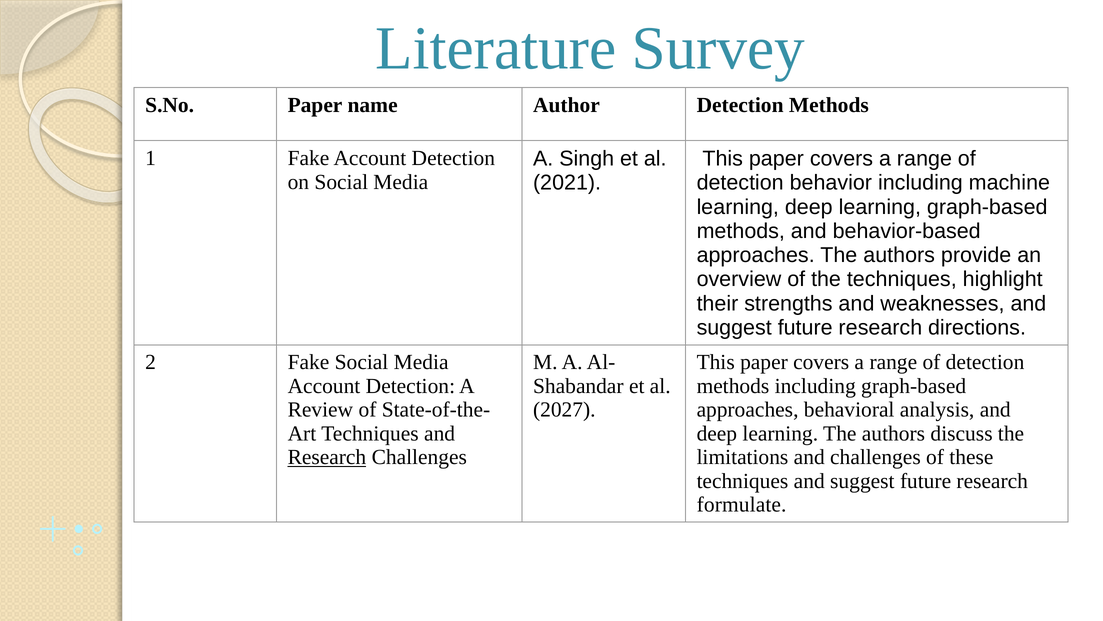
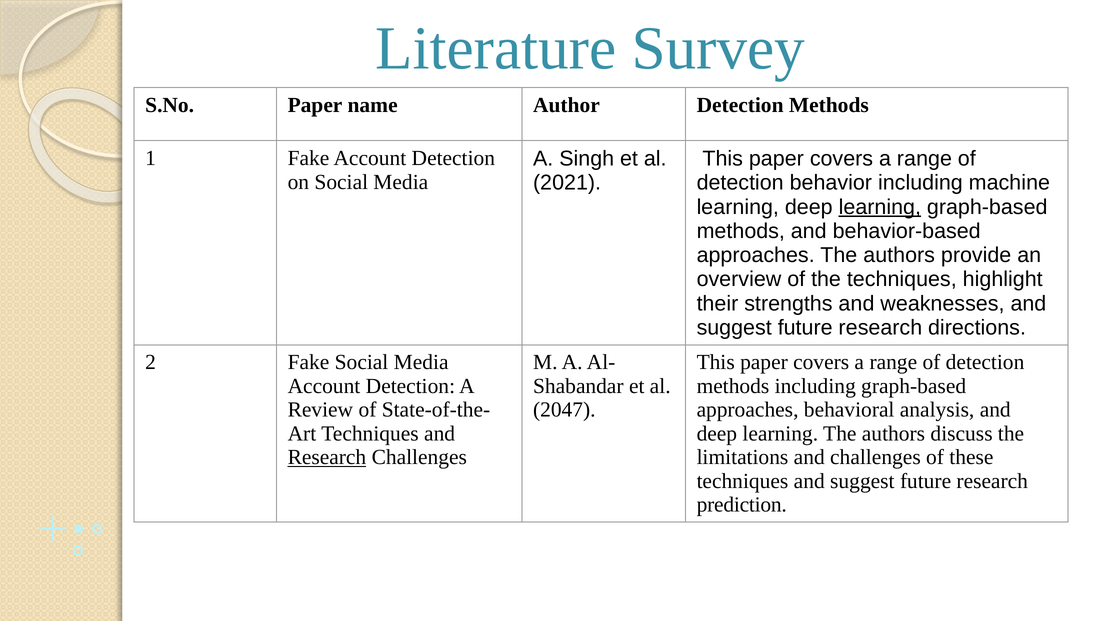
learning at (880, 207) underline: none -> present
2027: 2027 -> 2047
formulate: formulate -> prediction
